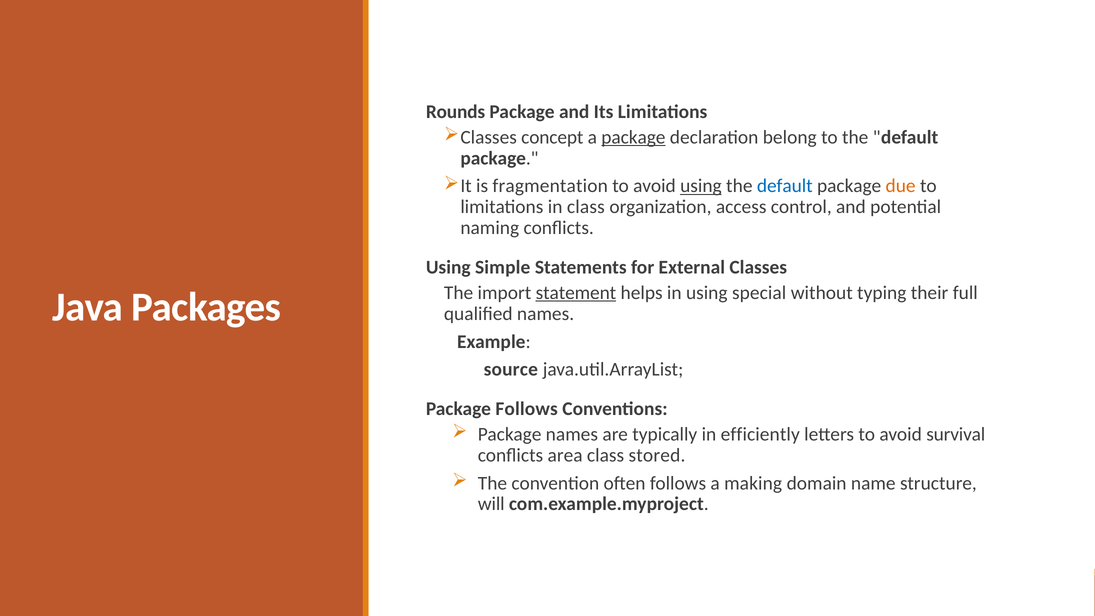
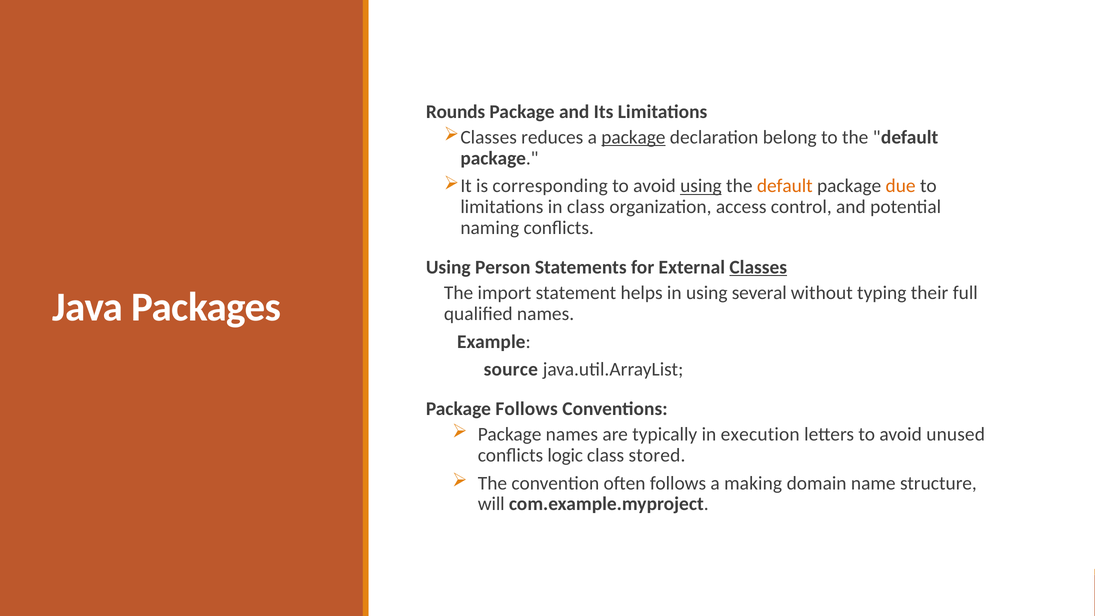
concept: concept -> reduces
fragmentation: fragmentation -> corresponding
default at (785, 186) colour: blue -> orange
Simple: Simple -> Person
Classes underline: none -> present
statement underline: present -> none
special: special -> several
efficiently: efficiently -> execution
survival: survival -> unused
area: area -> logic
